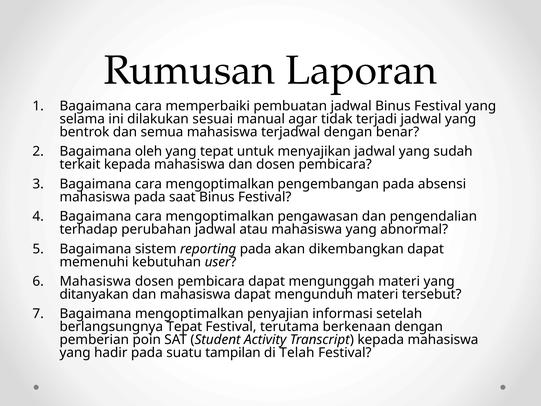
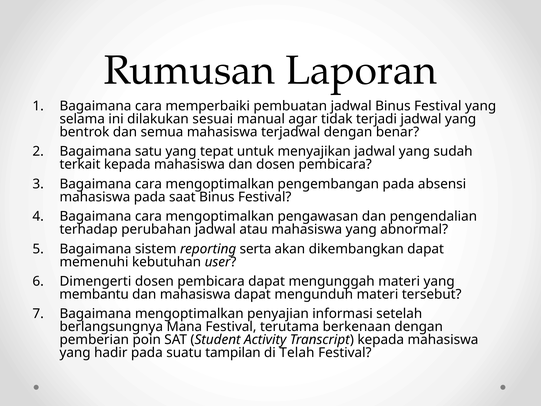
oleh: oleh -> satu
reporting pada: pada -> serta
Mahasiswa at (95, 281): Mahasiswa -> Dimengerti
ditanyakan: ditanyakan -> membantu
berlangsungnya Tepat: Tepat -> Mana
